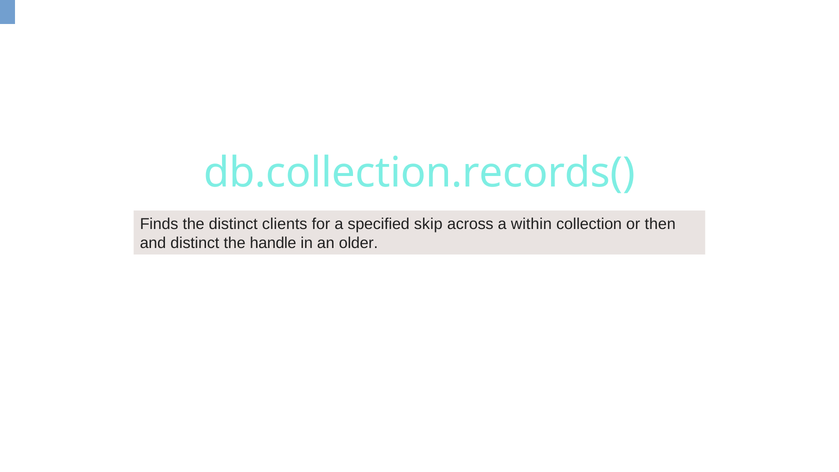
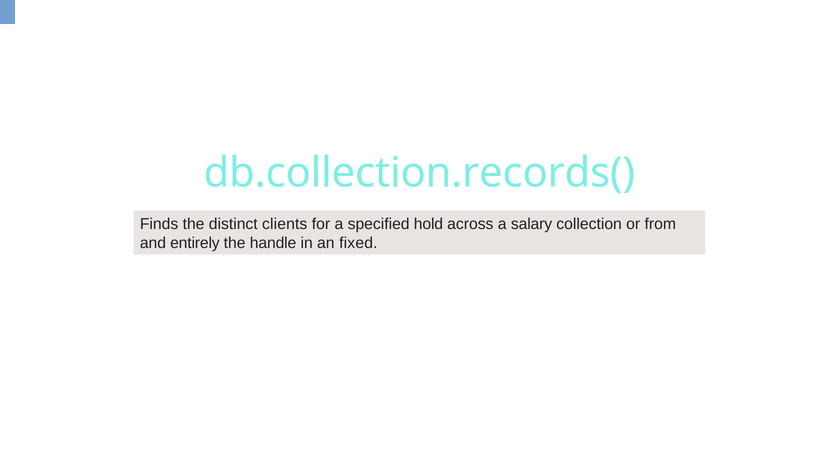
skip: skip -> hold
within: within -> salary
then: then -> from
and distinct: distinct -> entirely
older: older -> fixed
